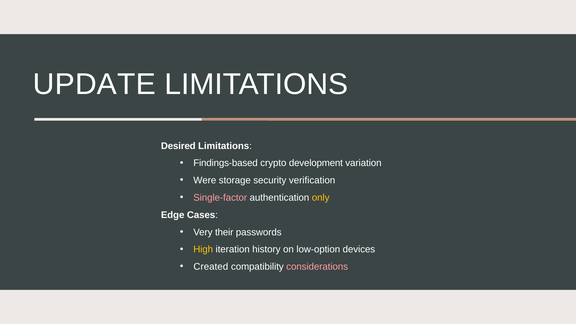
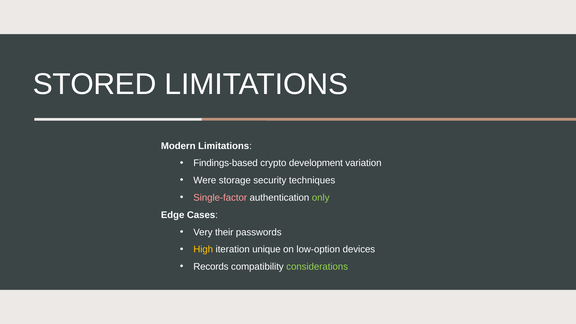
UPDATE: UPDATE -> STORED
Desired: Desired -> Modern
verification: verification -> techniques
only colour: yellow -> light green
history: history -> unique
Created: Created -> Records
considerations colour: pink -> light green
